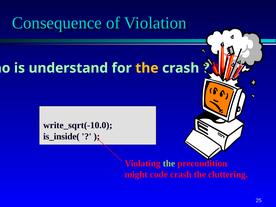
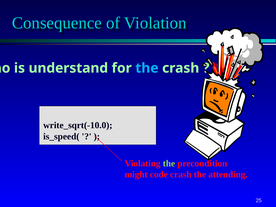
the at (147, 68) colour: yellow -> light blue
is_inside(: is_inside( -> is_speed(
cluttering: cluttering -> attending
